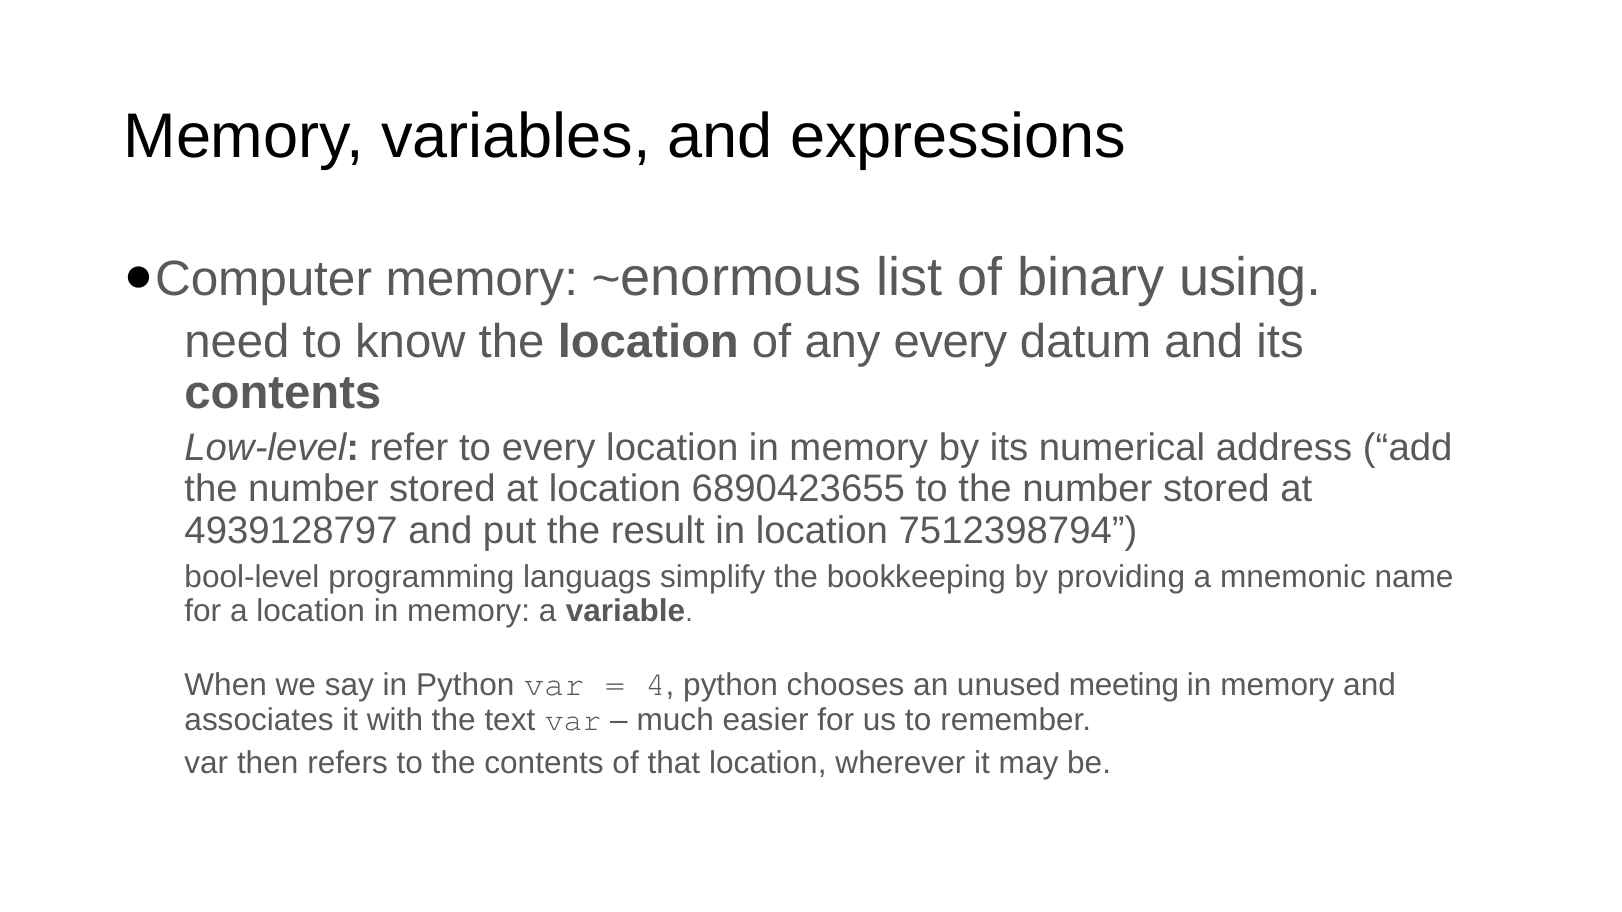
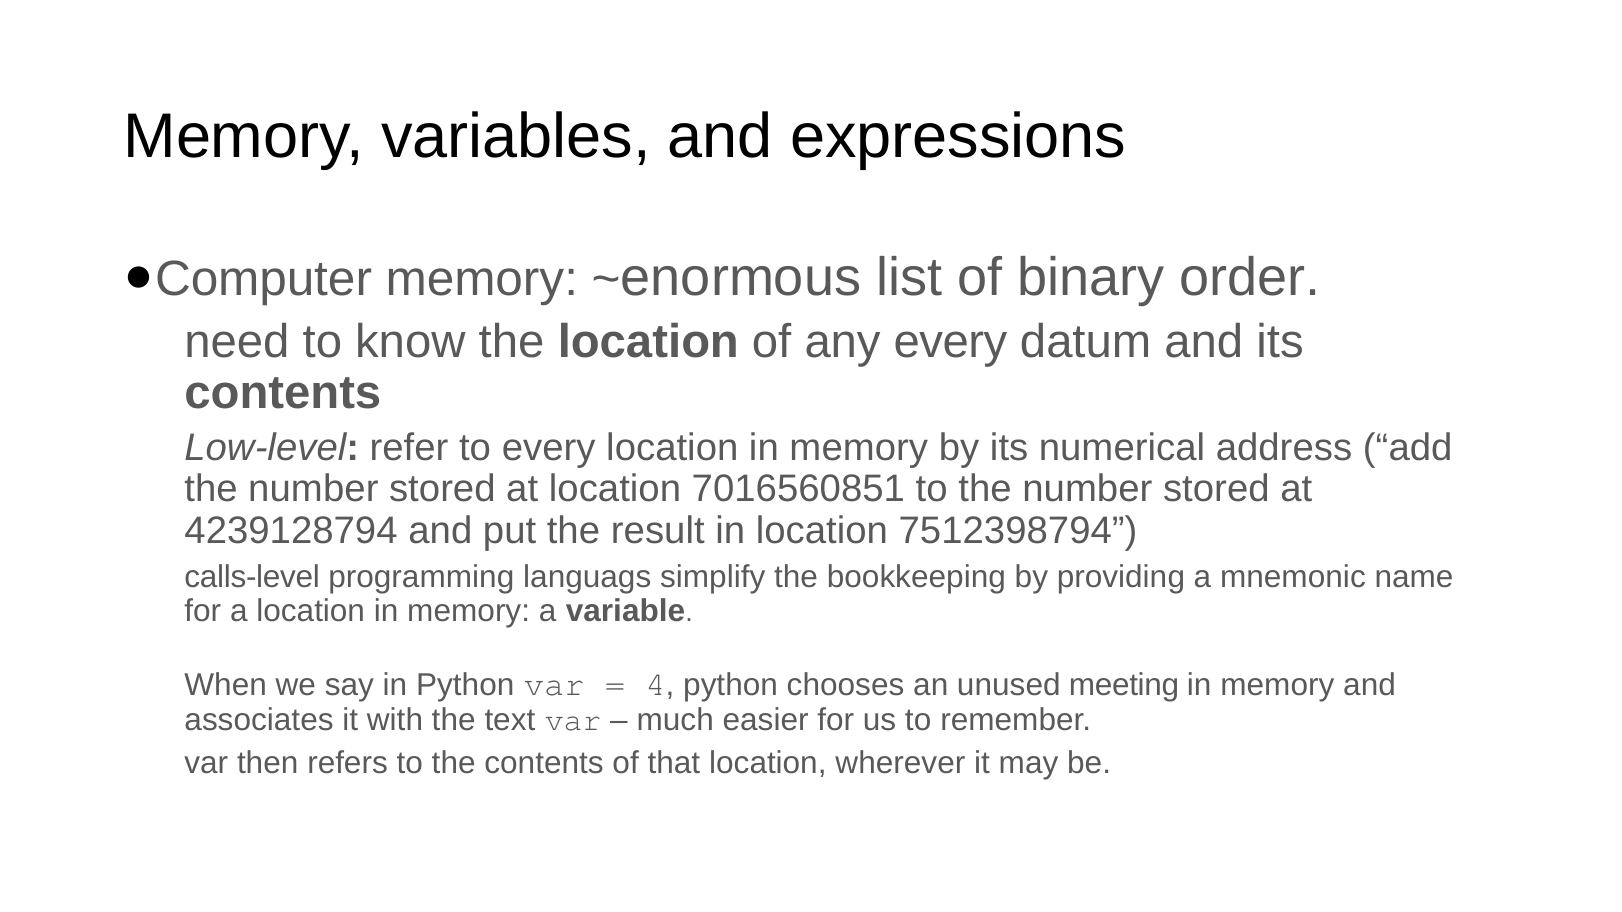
using: using -> order
6890423655: 6890423655 -> 7016560851
4939128797: 4939128797 -> 4239128794
bool-level: bool-level -> calls-level
